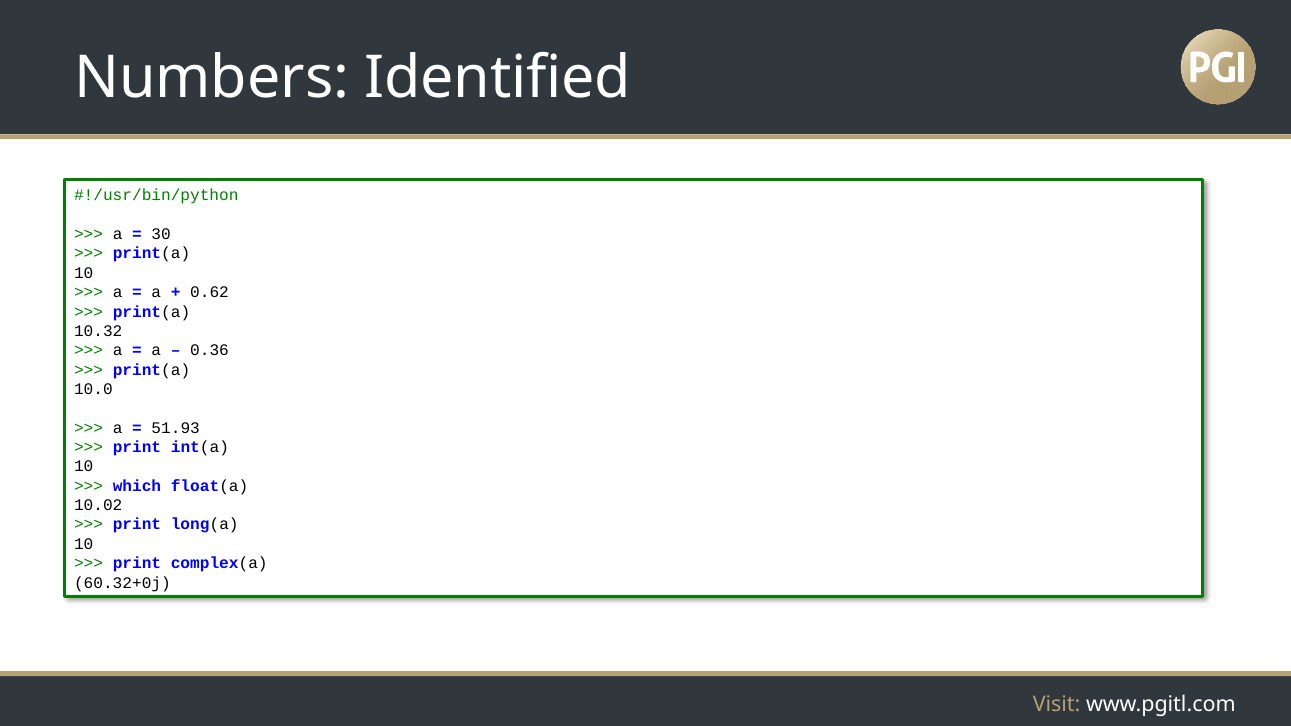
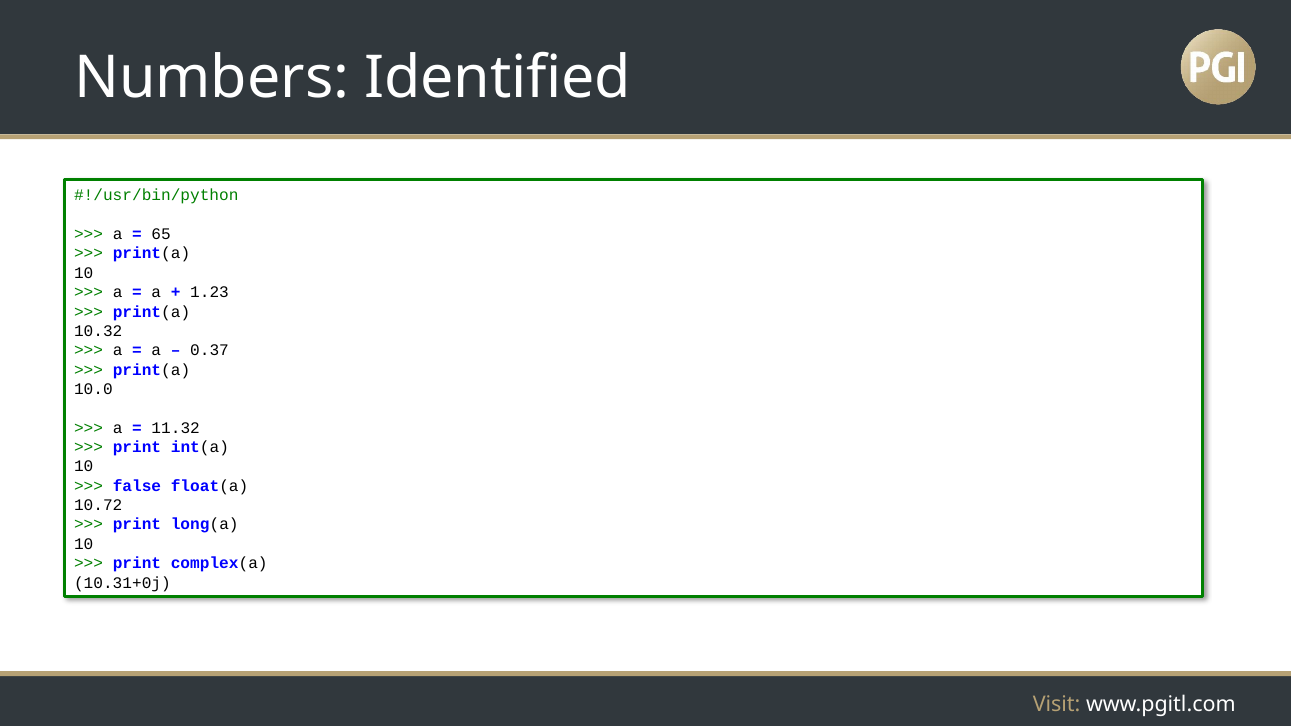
30: 30 -> 65
0.62: 0.62 -> 1.23
0.36: 0.36 -> 0.37
51.93: 51.93 -> 11.32
which: which -> false
10.02: 10.02 -> 10.72
60.32+0j: 60.32+0j -> 10.31+0j
